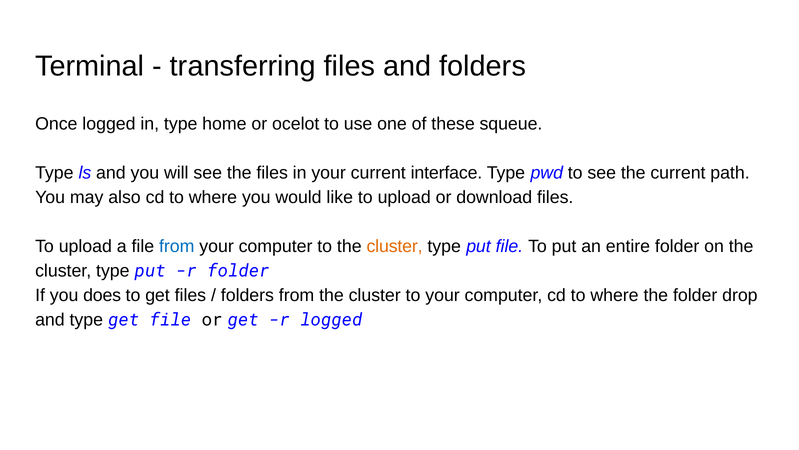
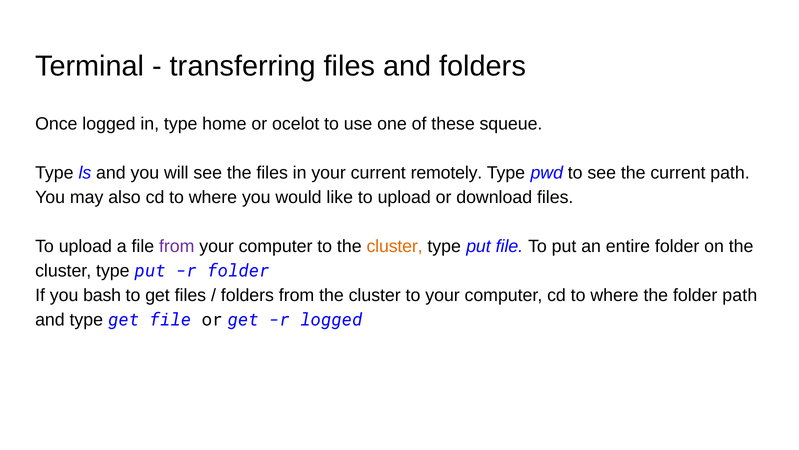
interface: interface -> remotely
from at (177, 246) colour: blue -> purple
does: does -> bash
folder drop: drop -> path
